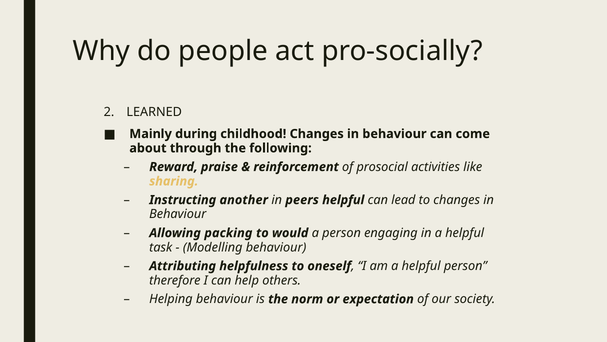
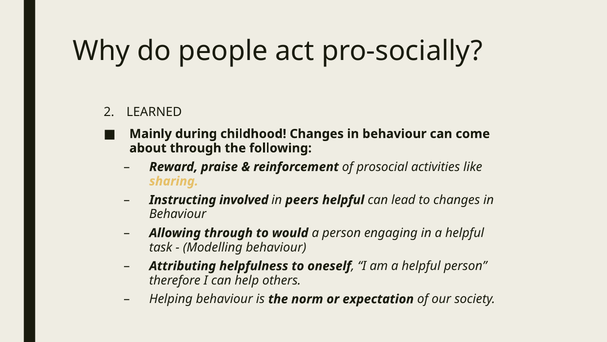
another: another -> involved
Allowing packing: packing -> through
